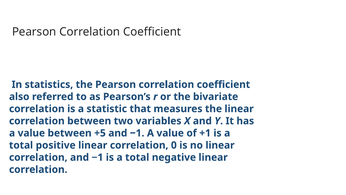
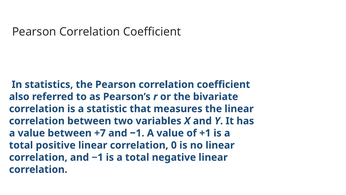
+5: +5 -> +7
